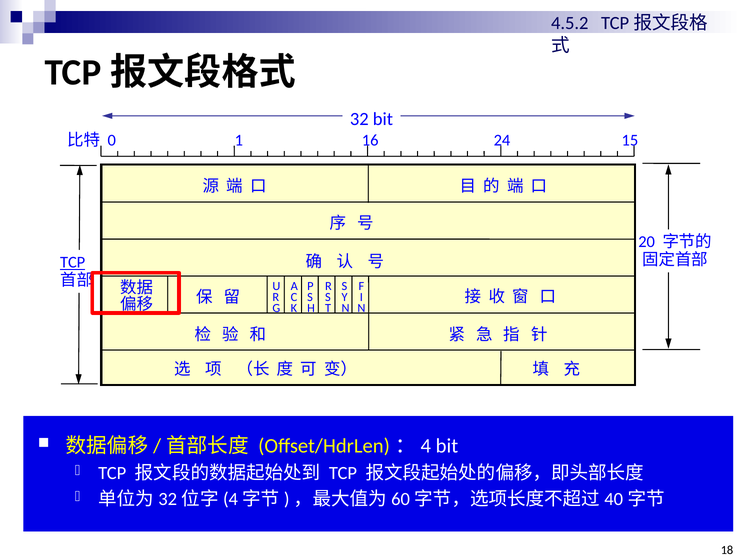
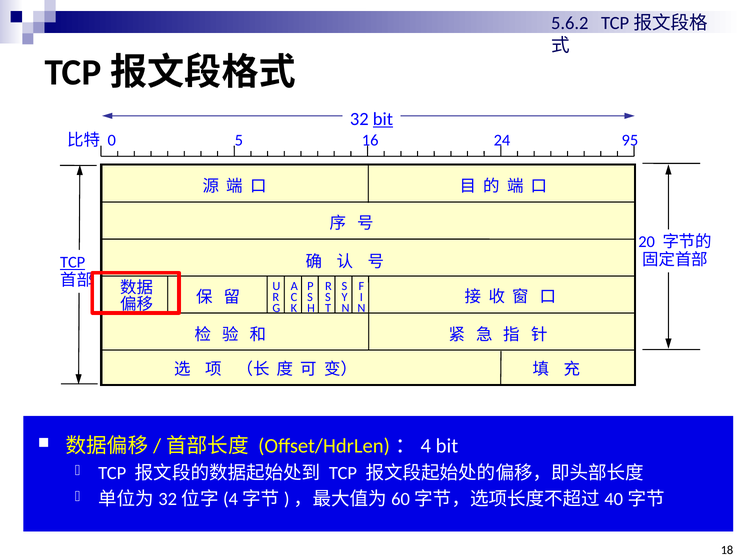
4.5.2: 4.5.2 -> 5.6.2
bit at (383, 119) underline: none -> present
1: 1 -> 5
15: 15 -> 95
